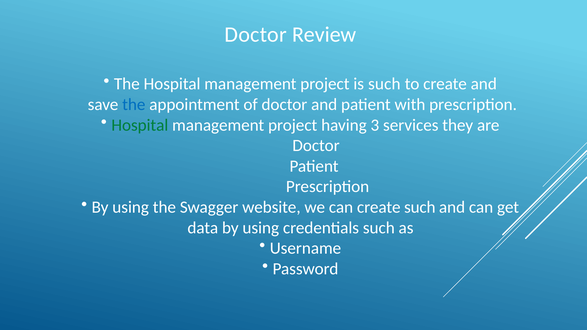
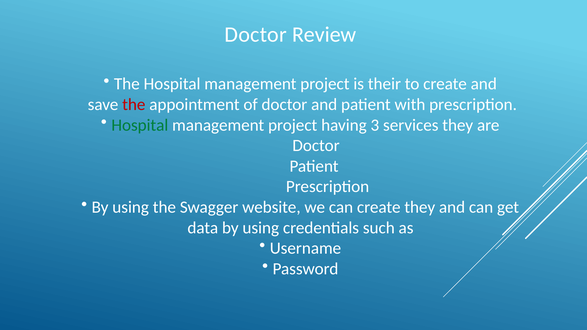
is such: such -> their
the at (134, 105) colour: blue -> red
create such: such -> they
